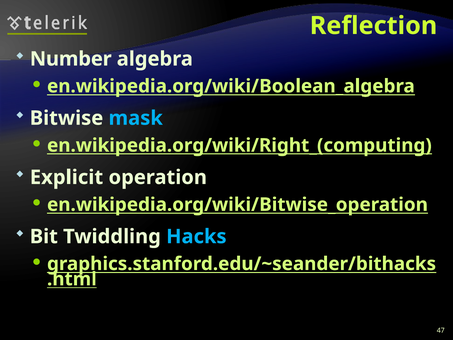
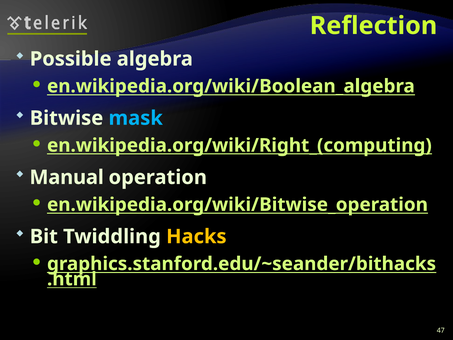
Number: Number -> Possible
Explicit: Explicit -> Manual
Hacks colour: light blue -> yellow
